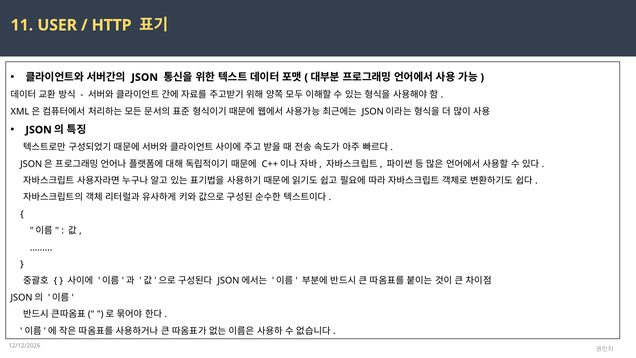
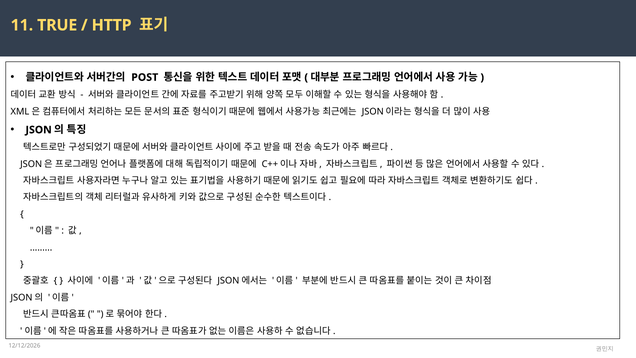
USER: USER -> TRUE
JSON at (145, 77): JSON -> POST
